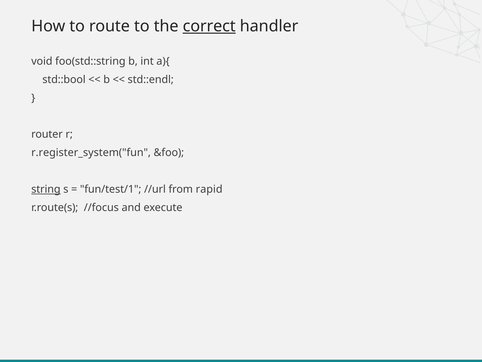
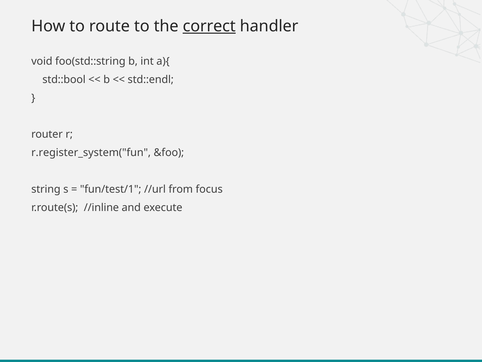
string underline: present -> none
rapid: rapid -> focus
//focus: //focus -> //inline
